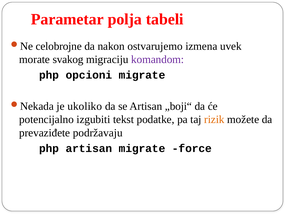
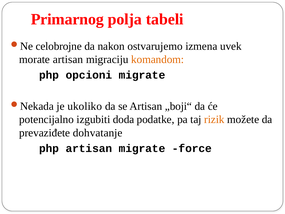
Parametar: Parametar -> Primarnog
morate svakog: svakog -> artisan
komandom colour: purple -> orange
tekst: tekst -> doda
podržavaju: podržavaju -> dohvatanje
